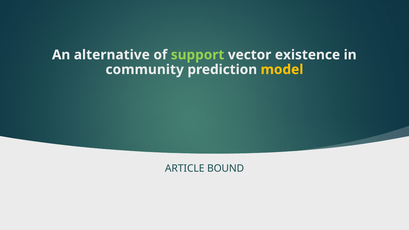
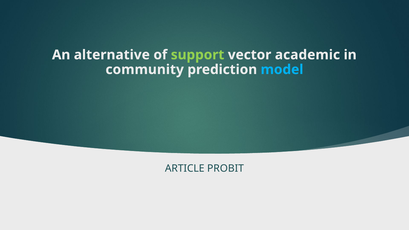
existence: existence -> academic
model colour: yellow -> light blue
BOUND: BOUND -> PROBIT
